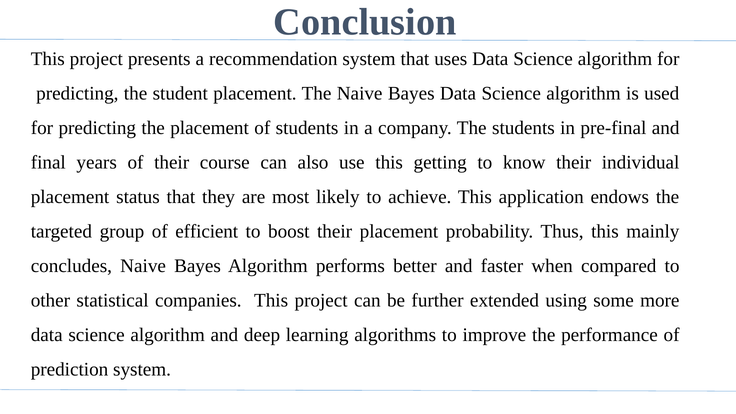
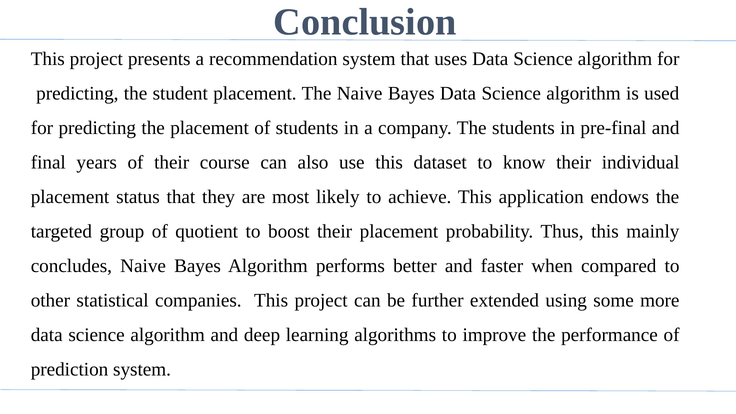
getting: getting -> dataset
efficient: efficient -> quotient
